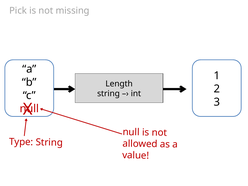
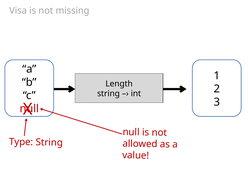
Pick: Pick -> Visa
